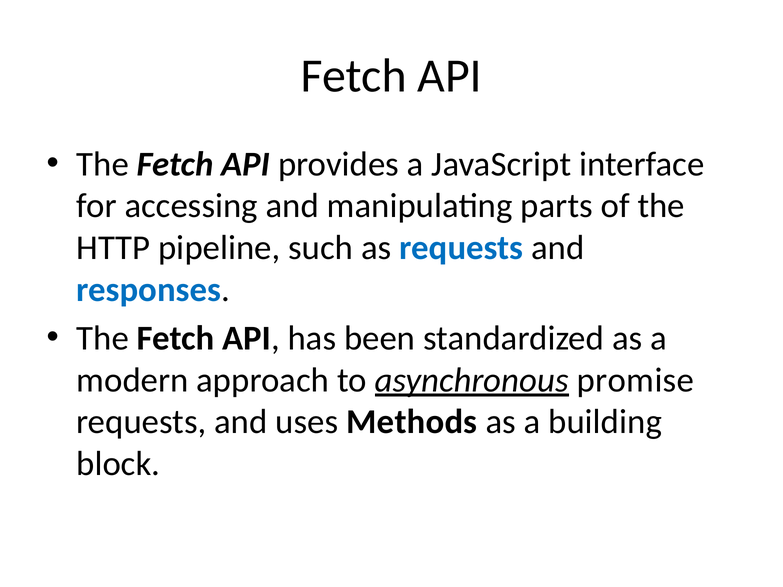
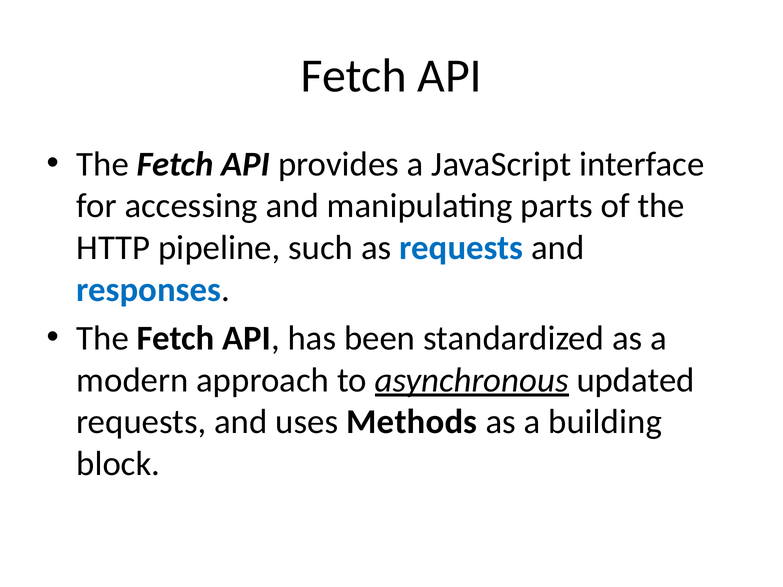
promise: promise -> updated
